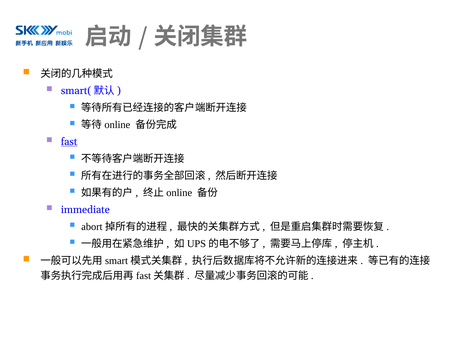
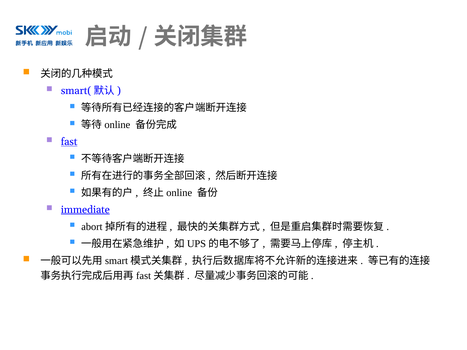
immediate underline: none -> present
